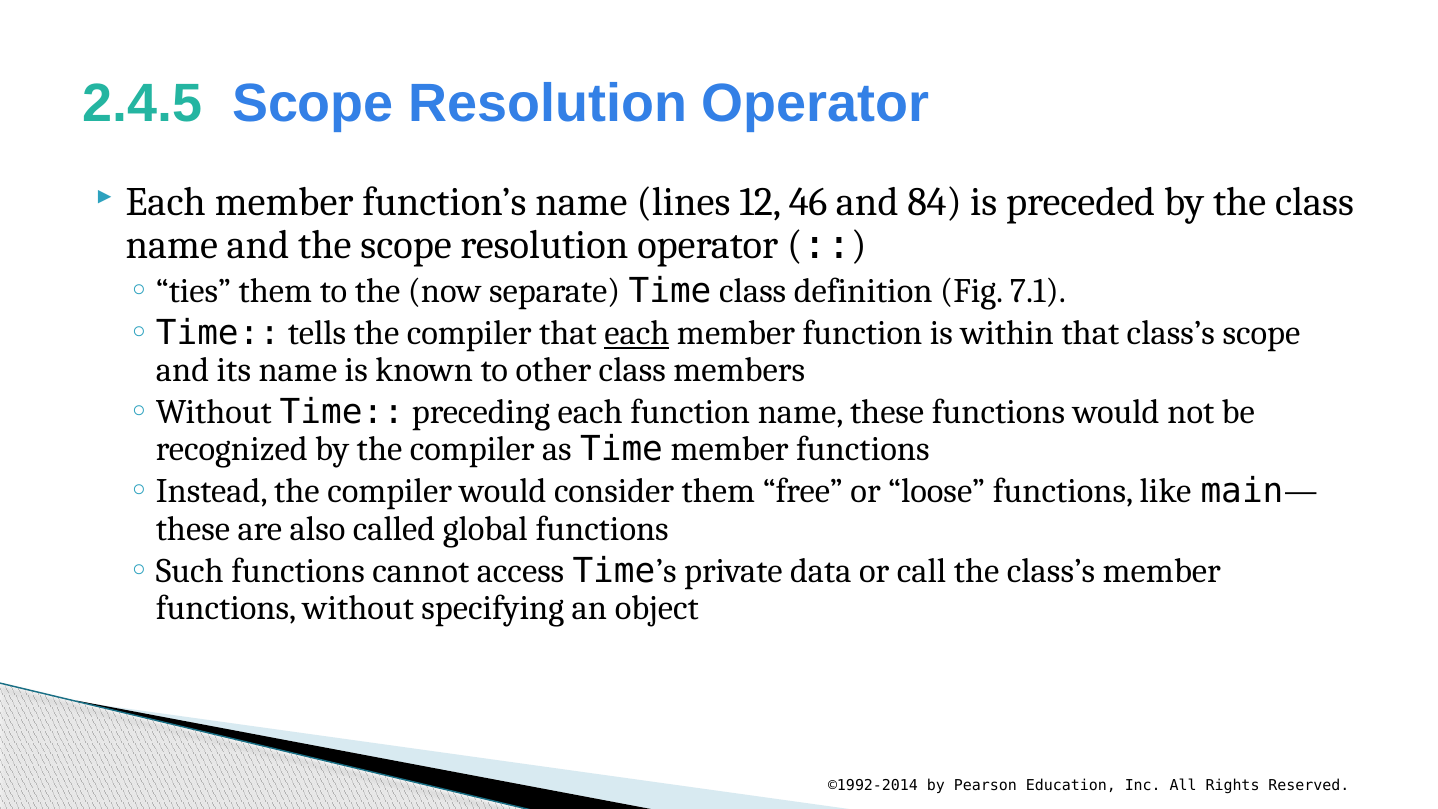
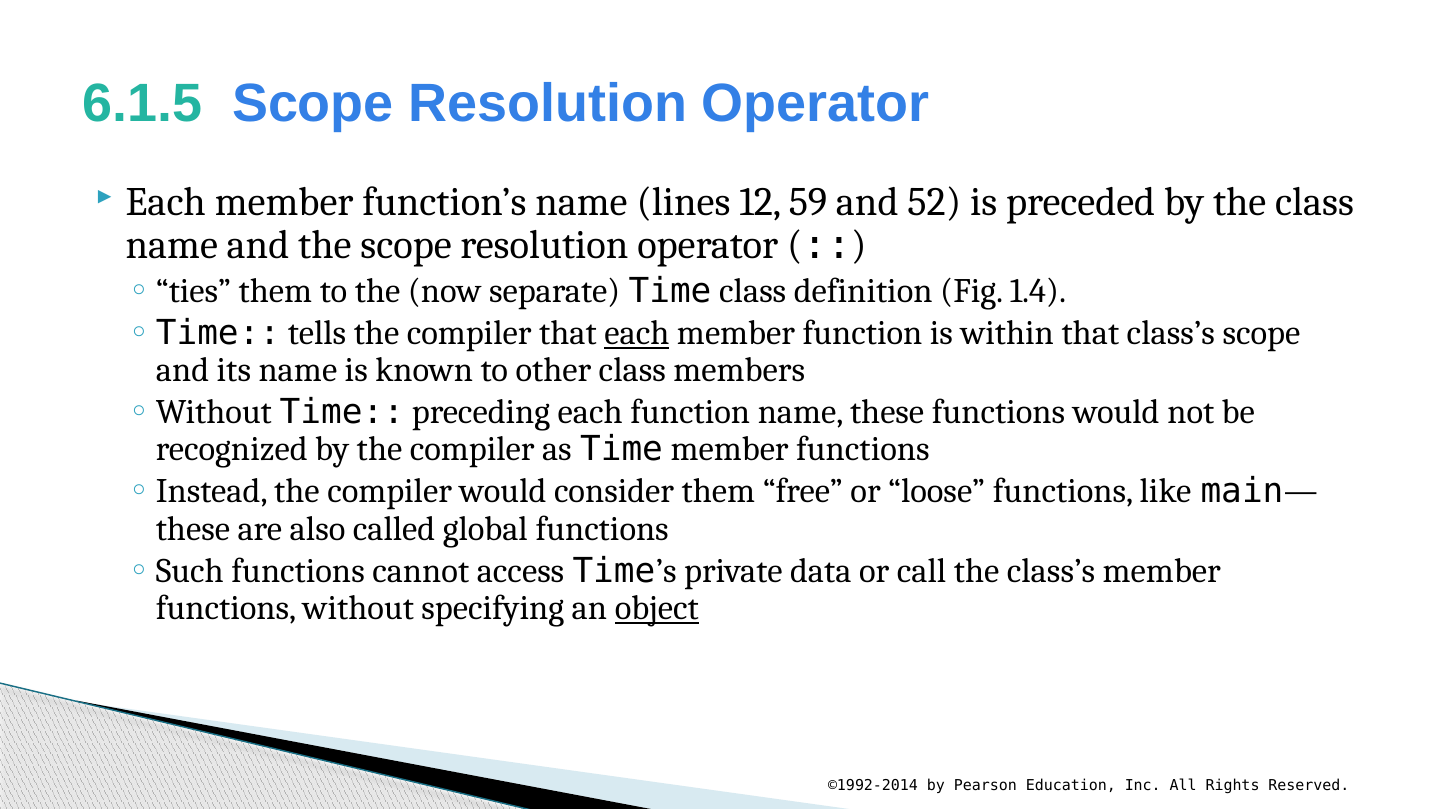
2.4.5: 2.4.5 -> 6.1.5
46: 46 -> 59
84: 84 -> 52
7.1: 7.1 -> 1.4
object underline: none -> present
